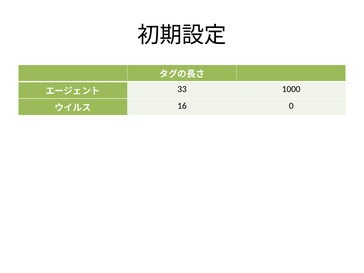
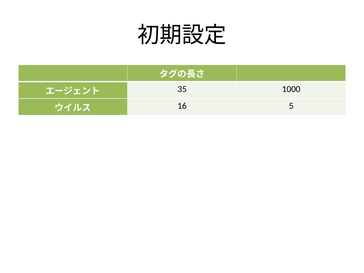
33: 33 -> 35
0: 0 -> 5
